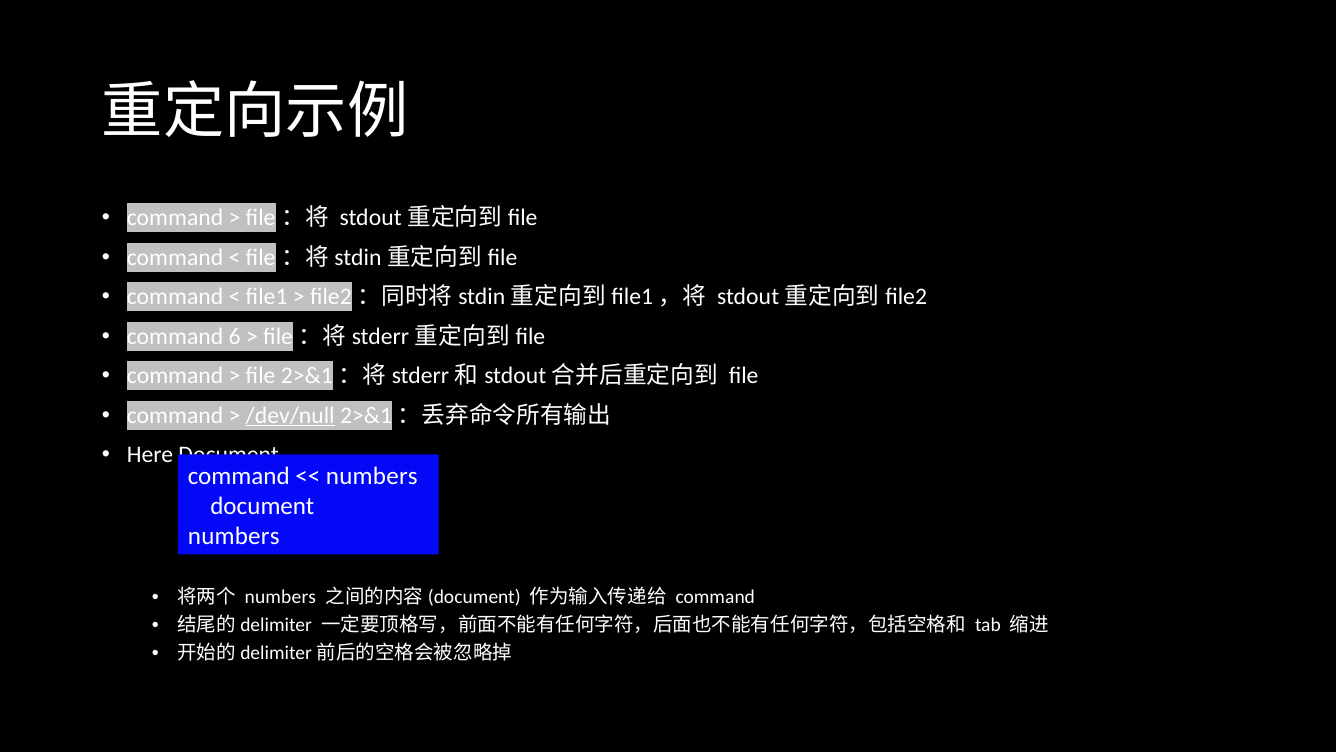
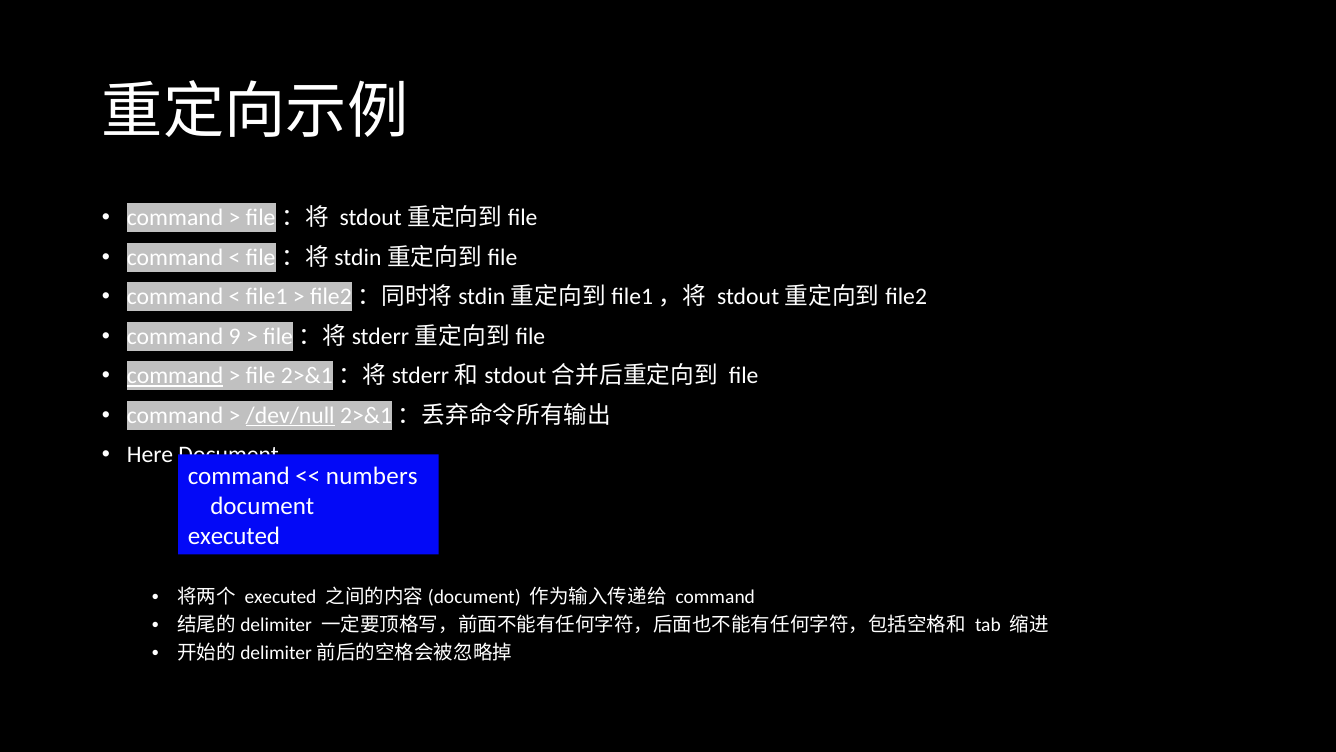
6: 6 -> 9
command at (175, 376) underline: none -> present
numbers at (234, 536): numbers -> executed
numbers at (280, 597): numbers -> executed
